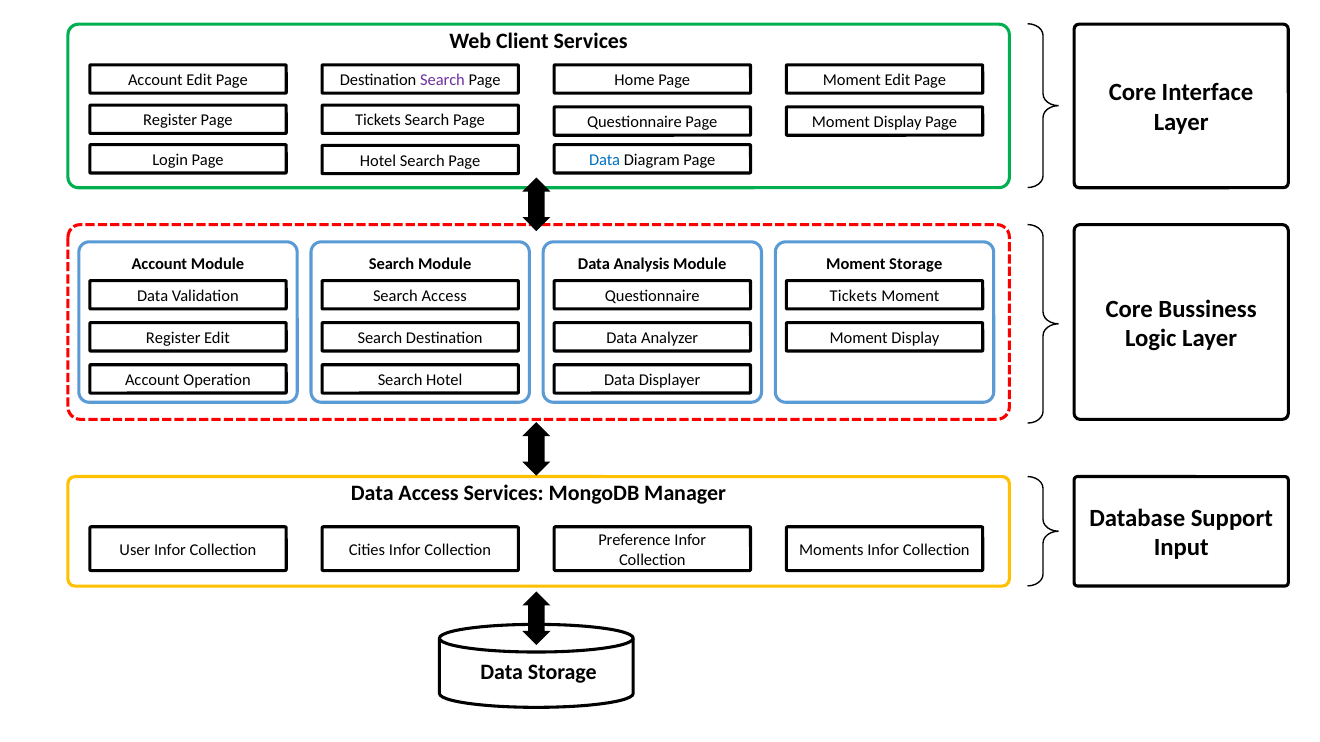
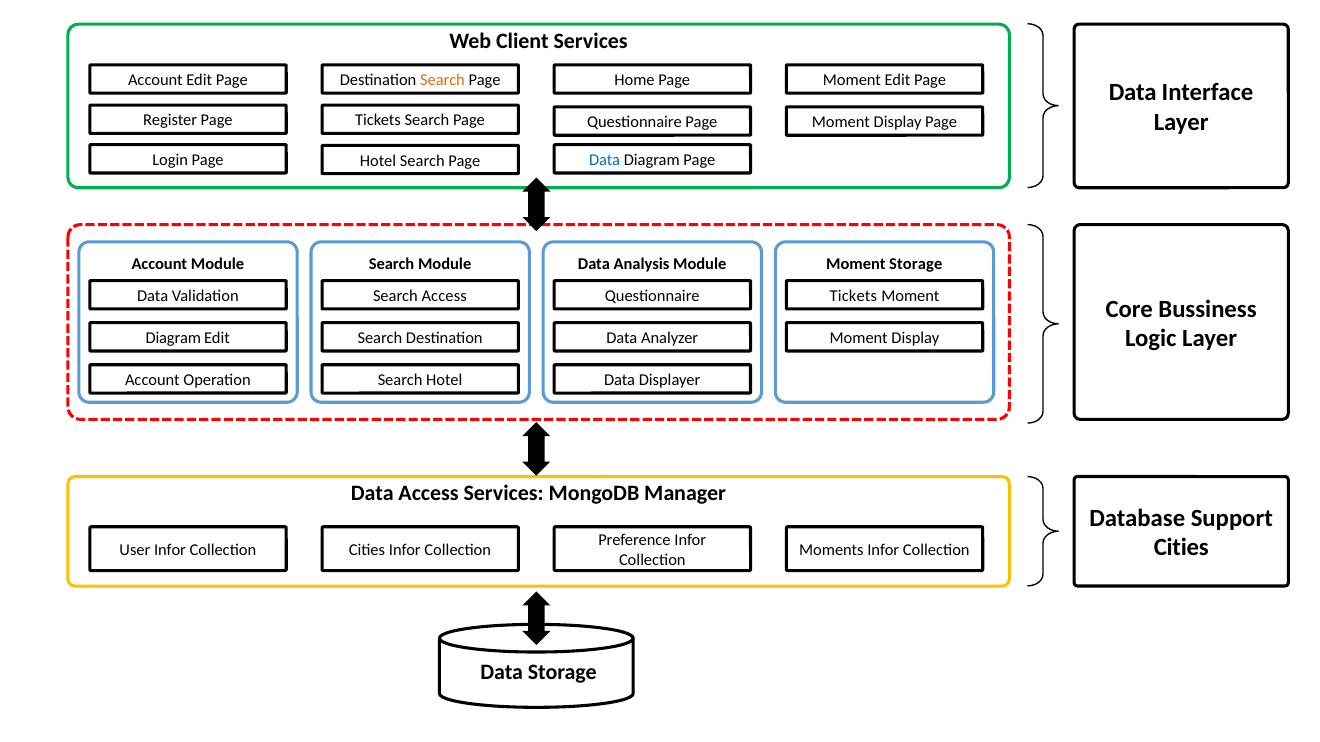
Search at (443, 80) colour: purple -> orange
Core at (1133, 93): Core -> Data
Register at (173, 338): Register -> Diagram
Input at (1181, 548): Input -> Cities
